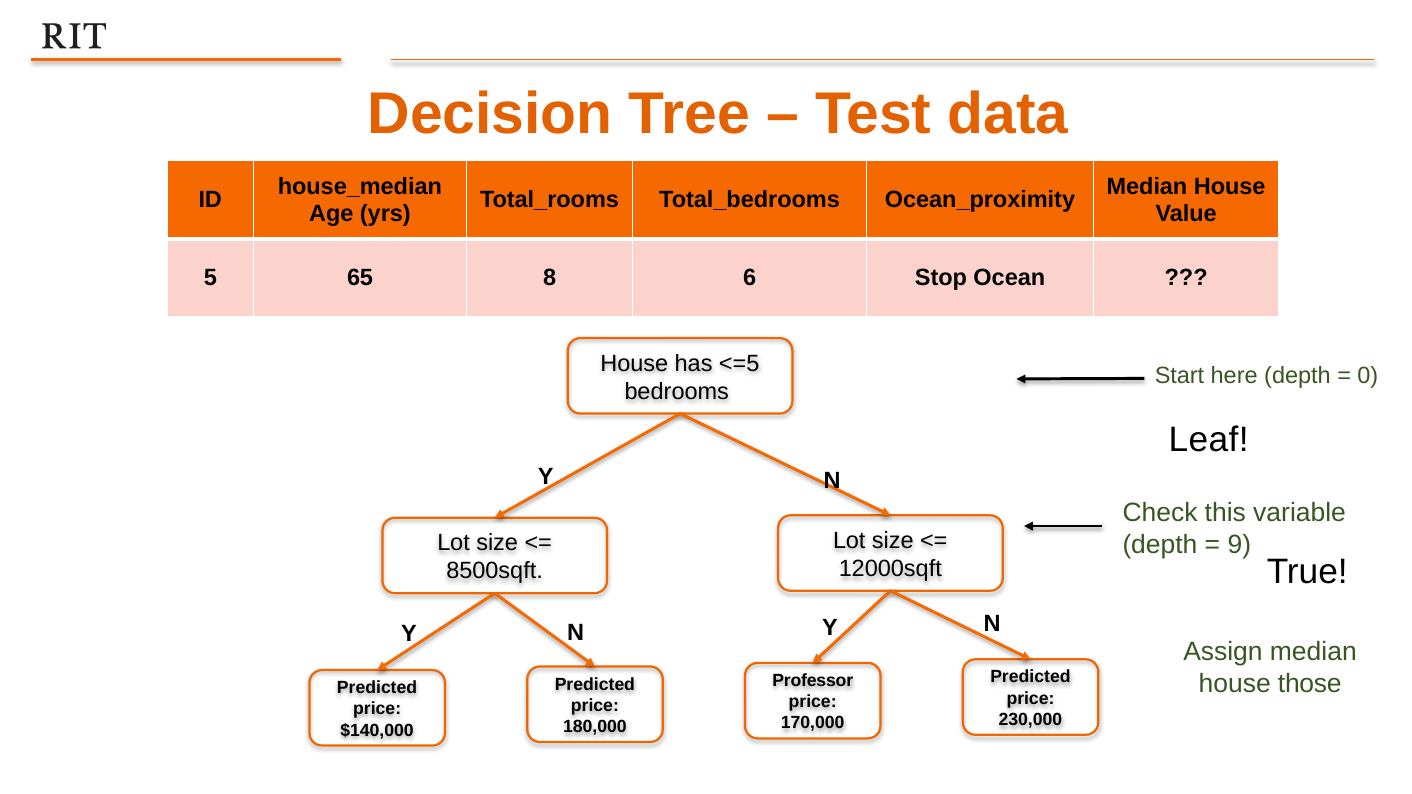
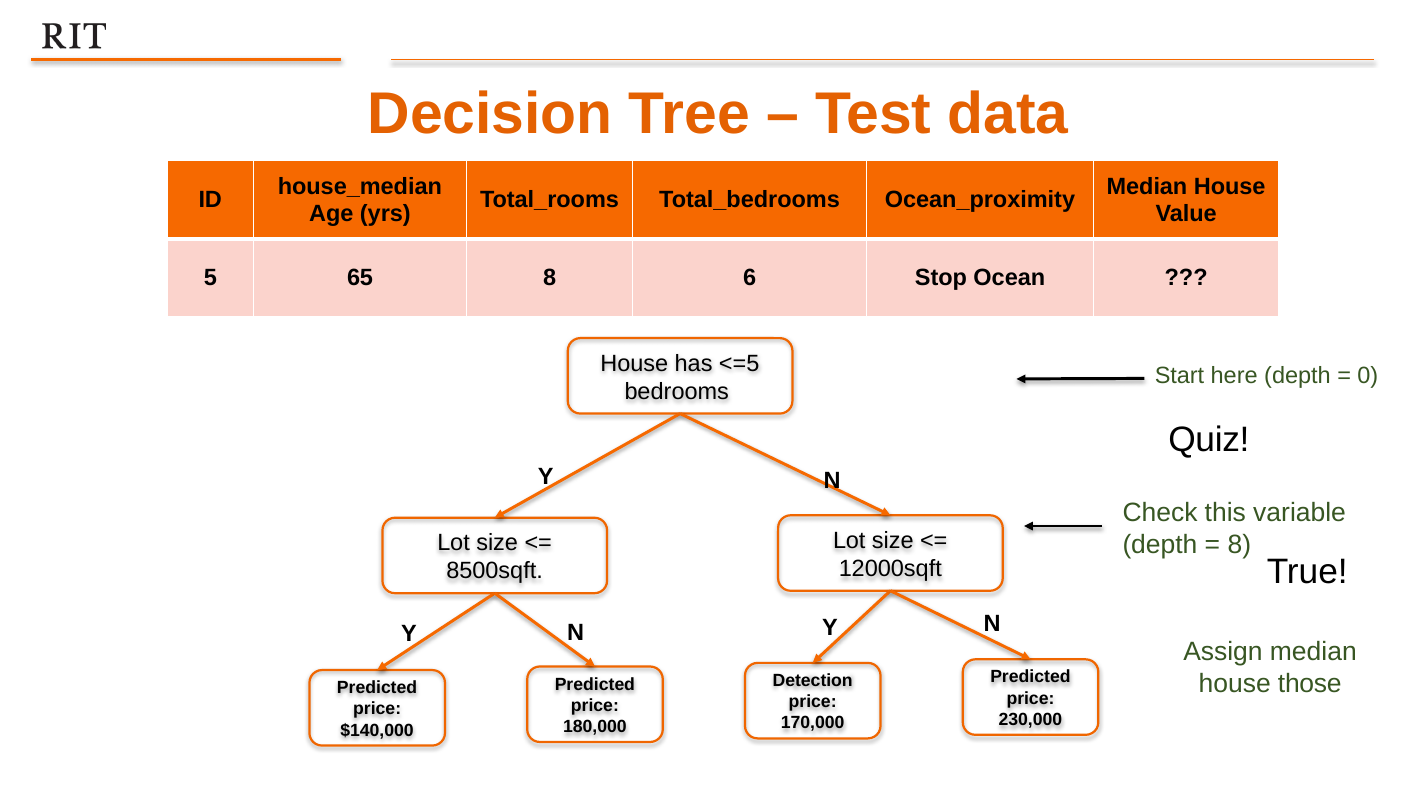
Leaf: Leaf -> Quiz
9 at (1239, 545): 9 -> 8
Professor: Professor -> Detection
